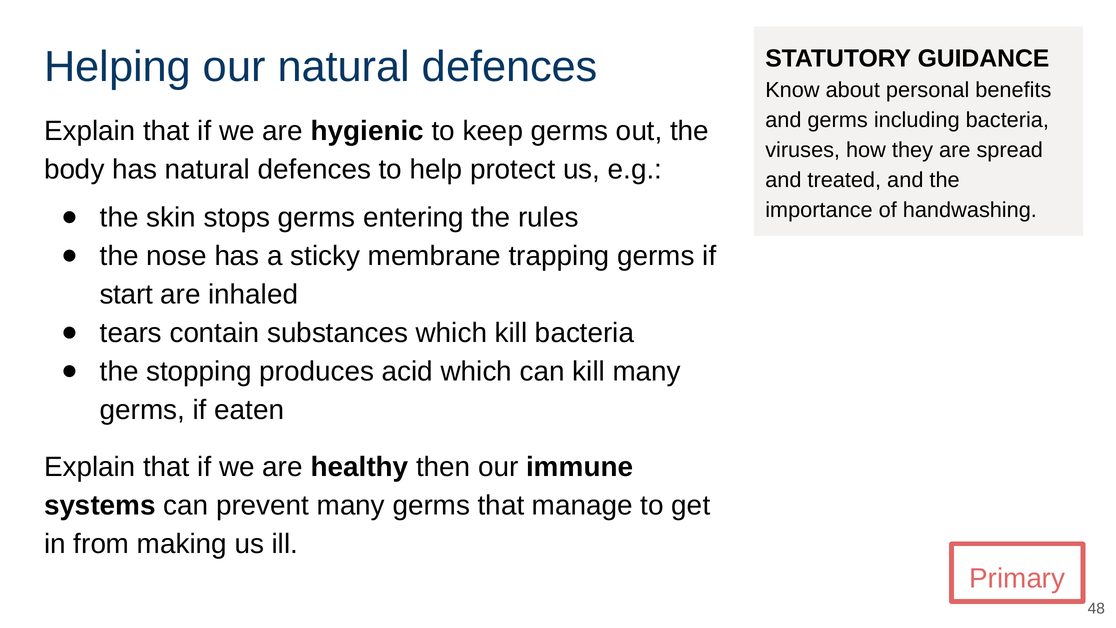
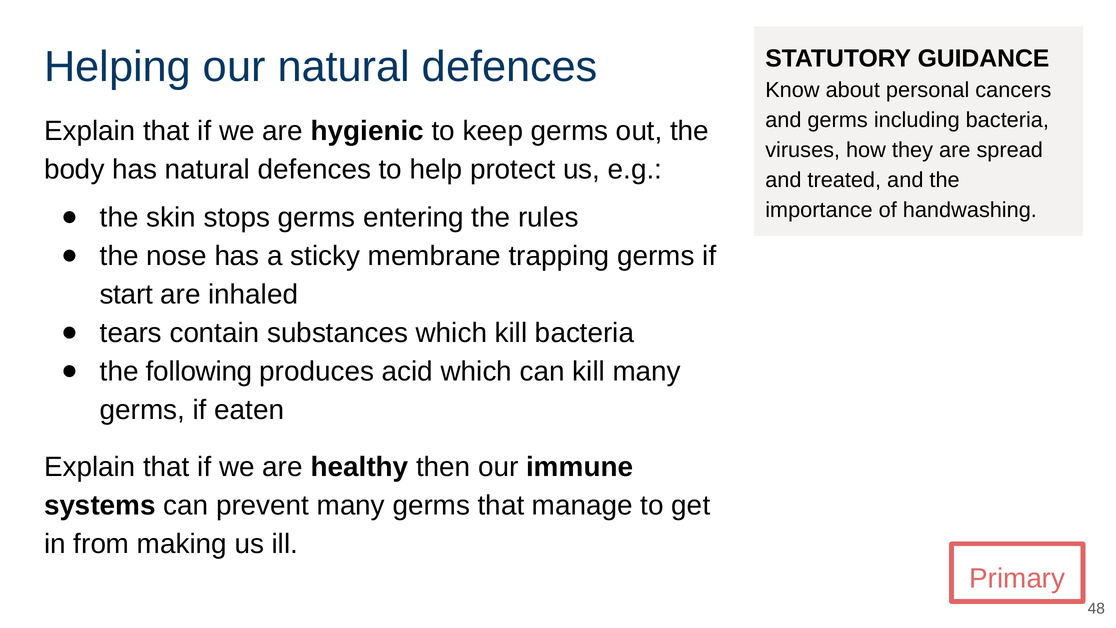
benefits: benefits -> cancers
stopping: stopping -> following
